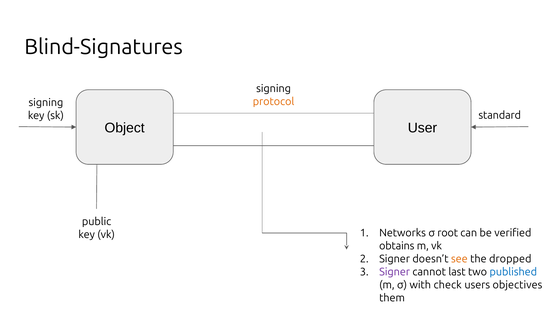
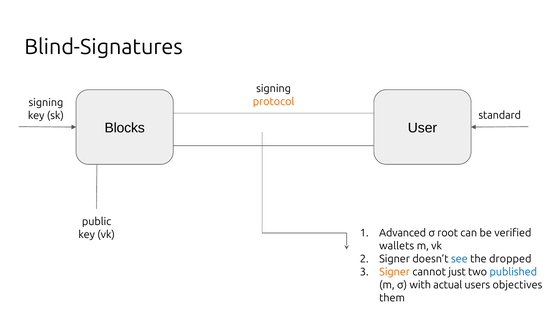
Object: Object -> Blocks
Networks: Networks -> Advanced
obtains: obtains -> wallets
see colour: orange -> blue
Signer at (395, 272) colour: purple -> orange
last: last -> just
check: check -> actual
